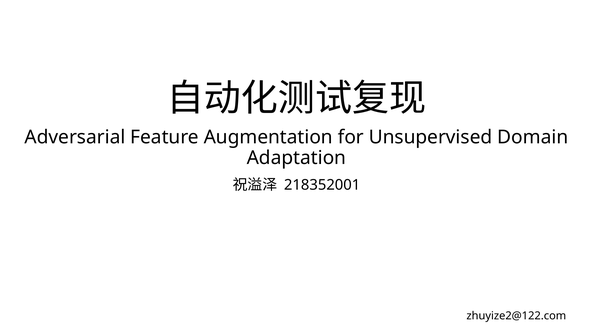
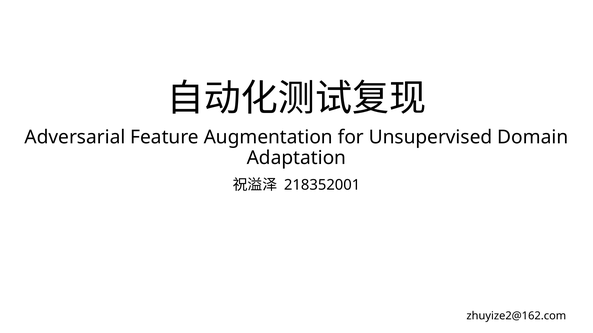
zhuyize2@122.com: zhuyize2@122.com -> zhuyize2@162.com
